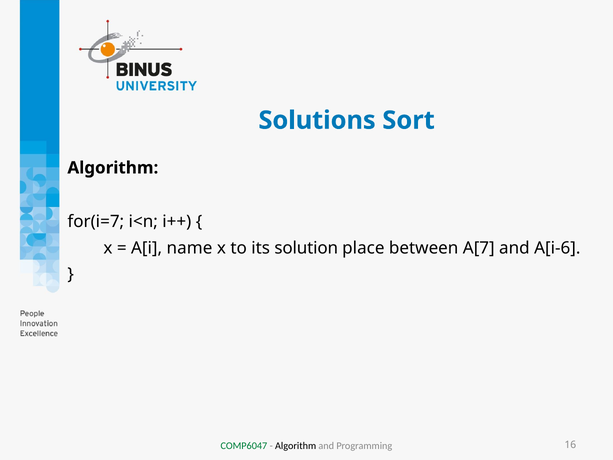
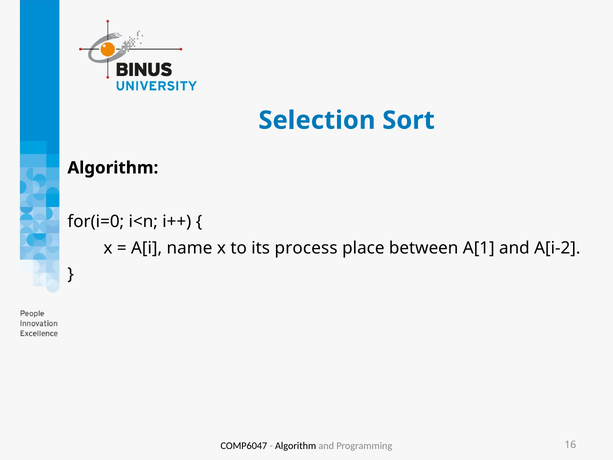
Solutions: Solutions -> Selection
for(i=7: for(i=7 -> for(i=0
solution: solution -> process
A[7: A[7 -> A[1
A[i-6: A[i-6 -> A[i-2
COMP6047 colour: green -> black
